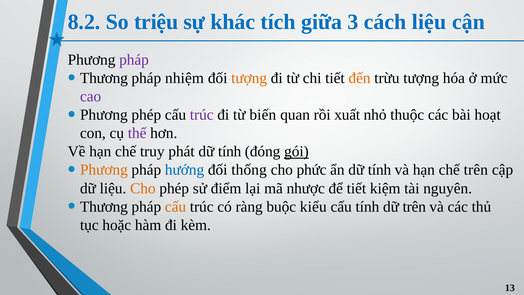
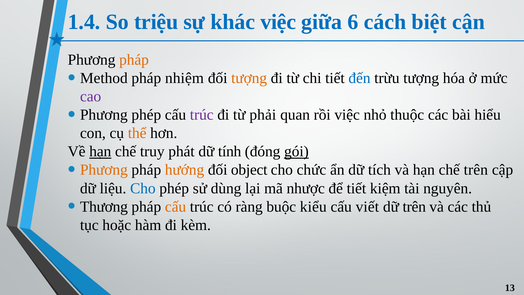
8.2: 8.2 -> 1.4
khác tích: tích -> việc
3: 3 -> 6
cách liệu: liệu -> biệt
pháp at (134, 60) colour: purple -> orange
Thương at (104, 78): Thương -> Method
đến colour: orange -> blue
biến: biến -> phải
rồi xuất: xuất -> việc
hoạt: hoạt -> hiểu
thể colour: purple -> orange
hạn at (100, 151) underline: none -> present
hướng colour: blue -> orange
thống: thống -> object
phức: phức -> chức
ẩn dữ tính: tính -> tích
Cho at (143, 188) colour: orange -> blue
điểm: điểm -> dùng
cấu tính: tính -> viết
